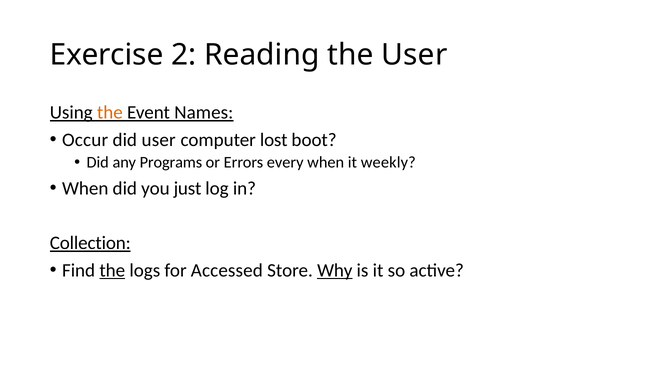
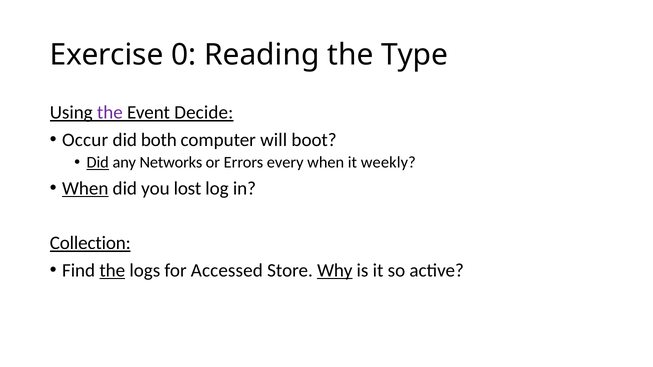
2: 2 -> 0
the User: User -> Type
the at (110, 113) colour: orange -> purple
Names: Names -> Decide
did user: user -> both
lost: lost -> will
Did at (98, 163) underline: none -> present
Programs: Programs -> Networks
When at (85, 188) underline: none -> present
just: just -> lost
